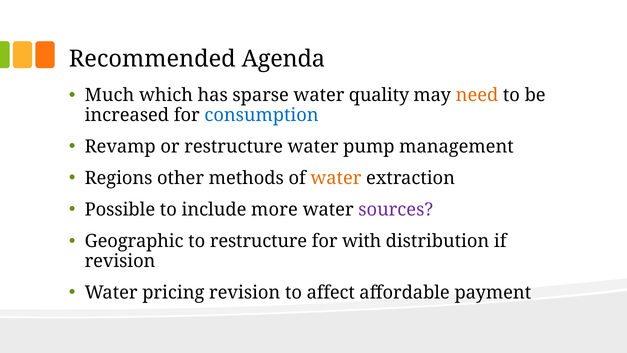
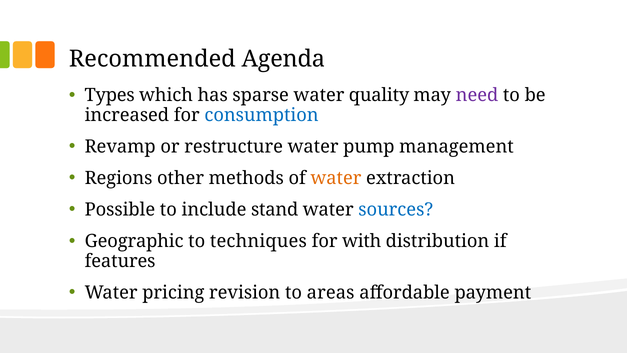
Much: Much -> Types
need colour: orange -> purple
more: more -> stand
sources colour: purple -> blue
to restructure: restructure -> techniques
revision at (120, 261): revision -> features
affect: affect -> areas
